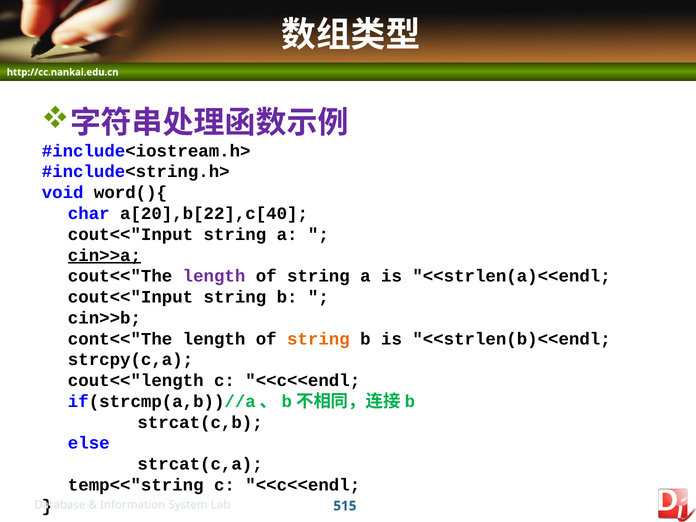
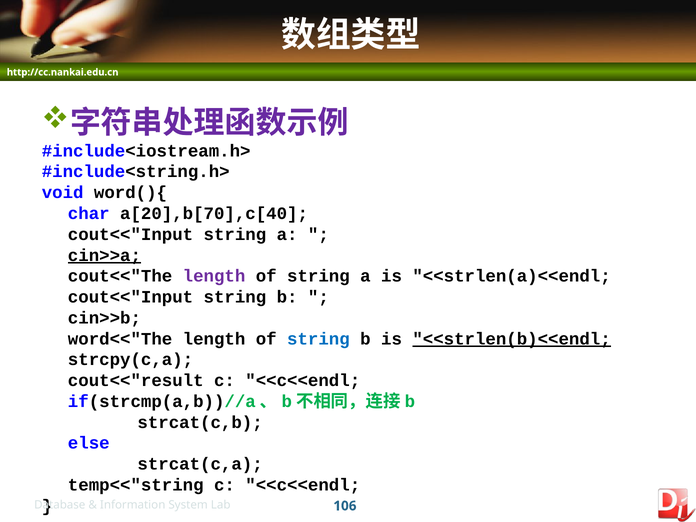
a[20],b[22],c[40: a[20],b[22],c[40 -> a[20],b[70],c[40
cont<<"The: cont<<"The -> word<<"The
string at (318, 339) colour: orange -> blue
<<strlen(b)<<endl underline: none -> present
cout<<"length: cout<<"length -> cout<<"result
515: 515 -> 106
